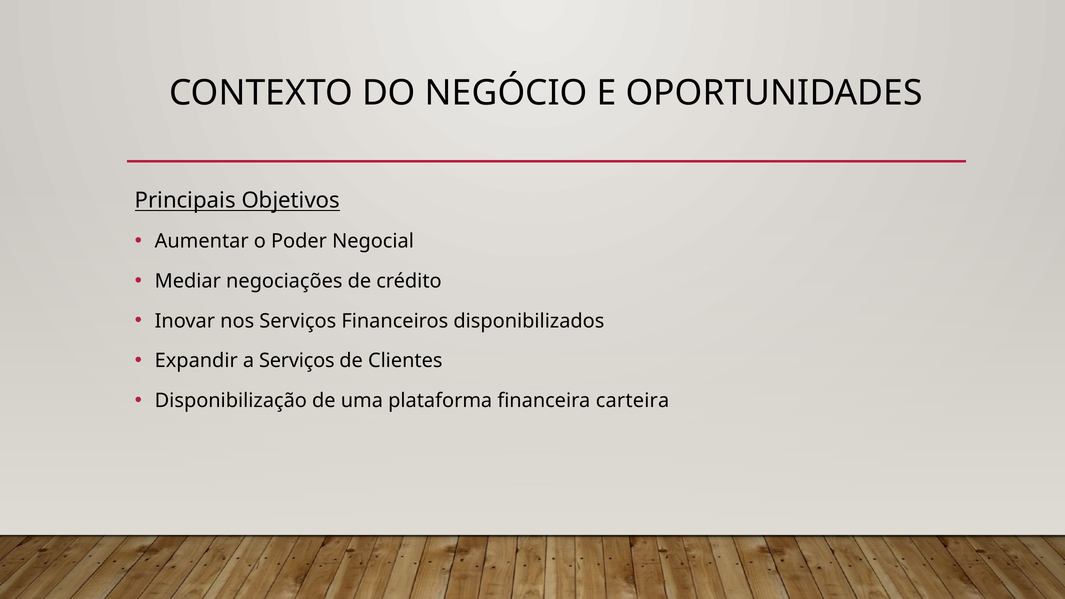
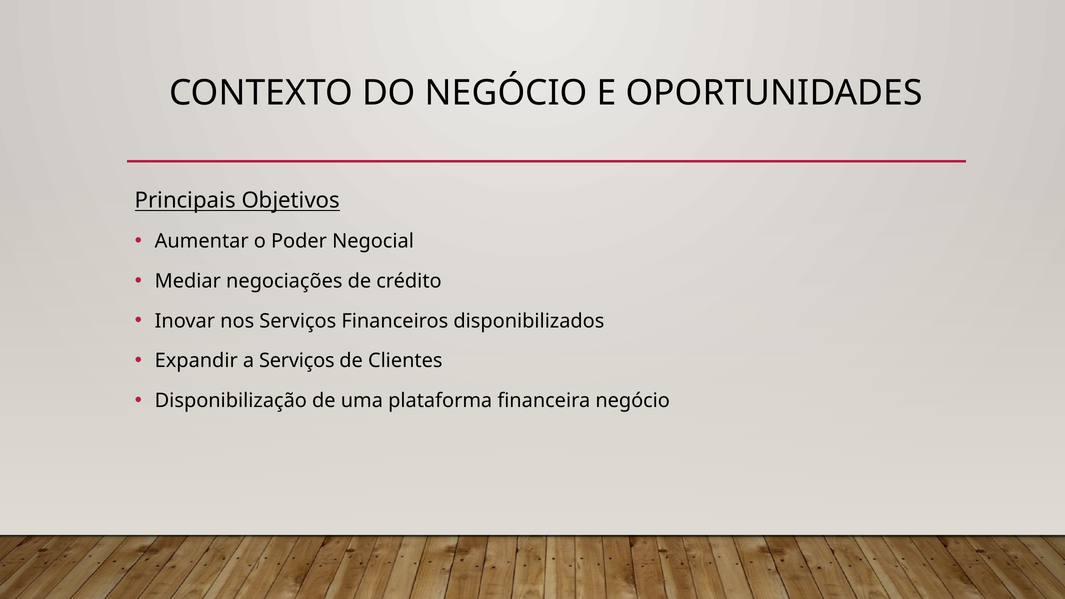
financeira carteira: carteira -> negócio
